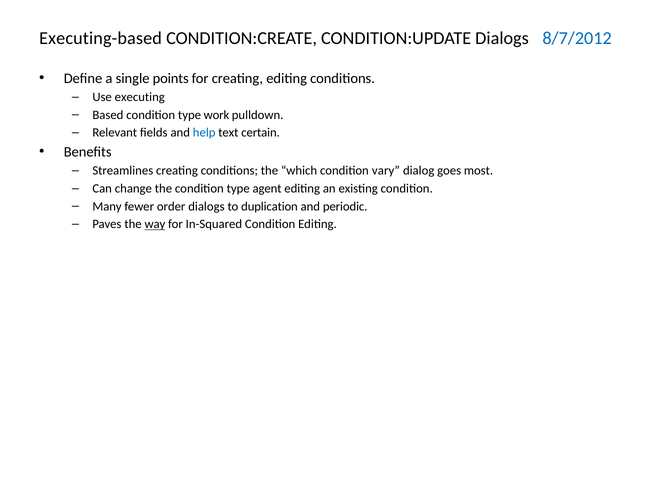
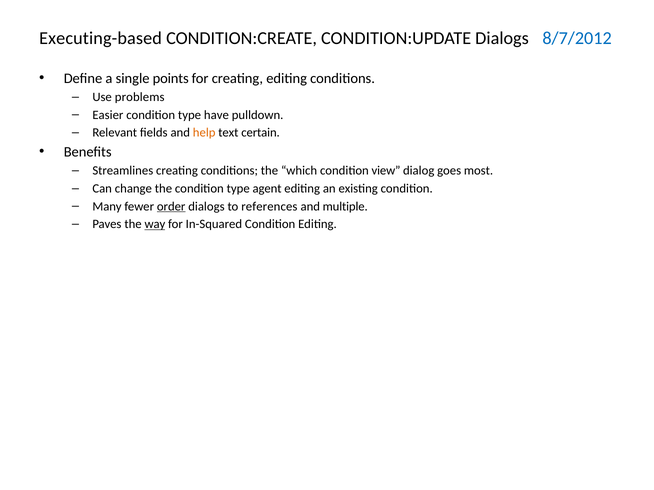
executing: executing -> problems
Based: Based -> Easier
work: work -> have
help colour: blue -> orange
vary: vary -> view
order underline: none -> present
duplication: duplication -> references
periodic: periodic -> multiple
